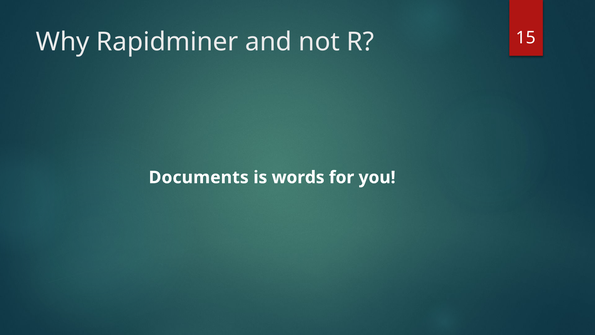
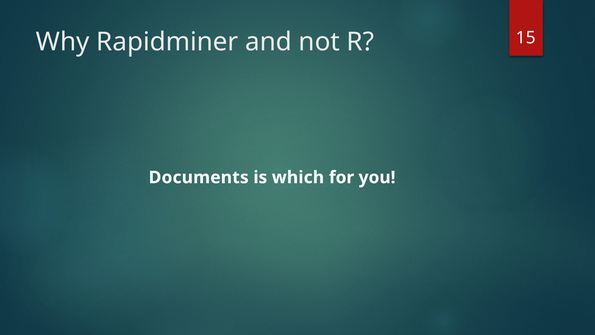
words: words -> which
